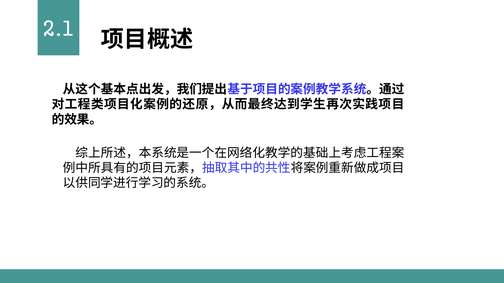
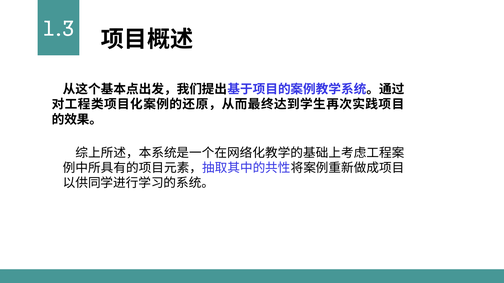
2.1: 2.1 -> 1.3
